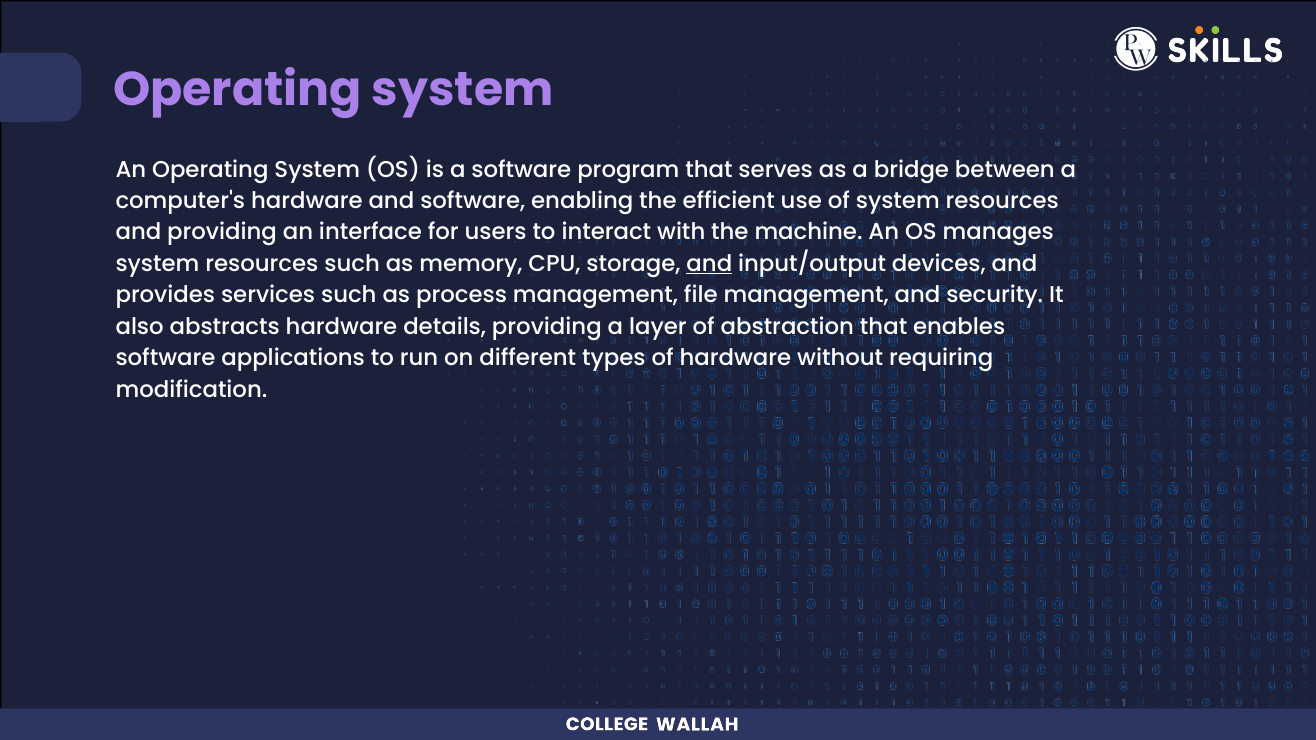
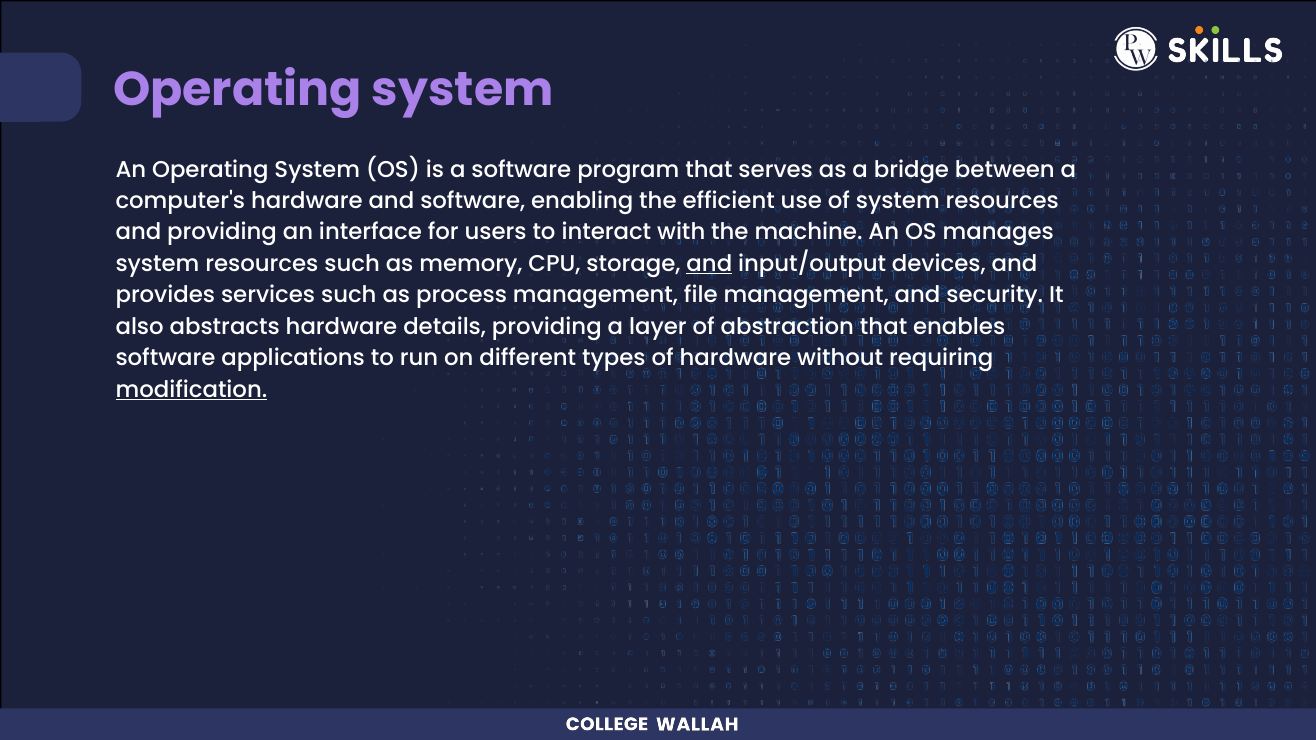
modification underline: none -> present
